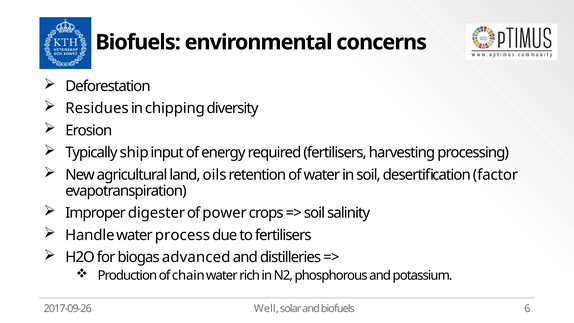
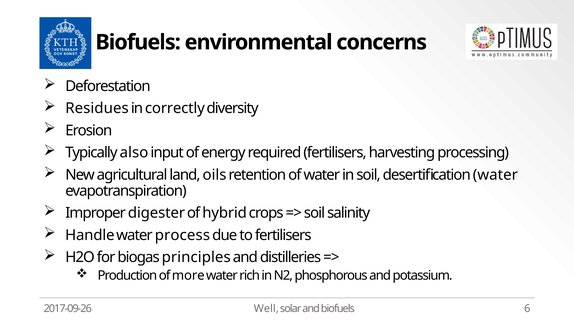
chipping: chipping -> correctly
ship: ship -> also
desertification factor: factor -> water
power: power -> hybrid
advanced: advanced -> principles
chain: chain -> more
